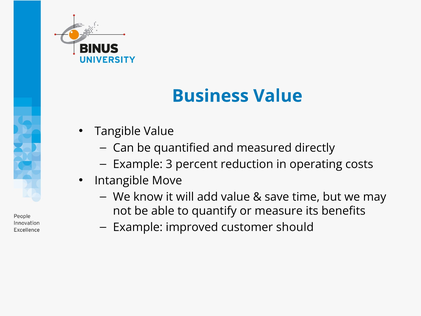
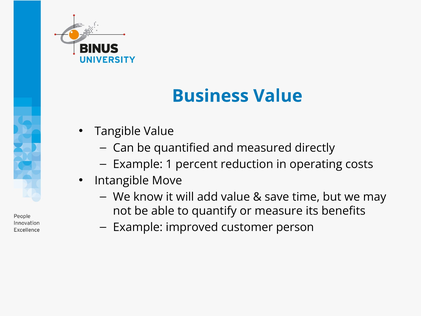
3: 3 -> 1
should: should -> person
